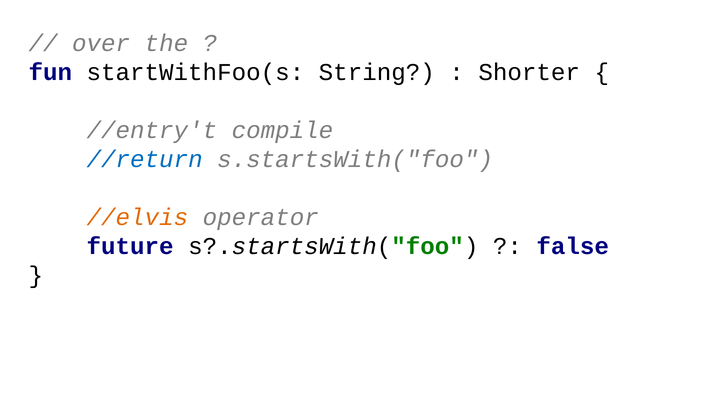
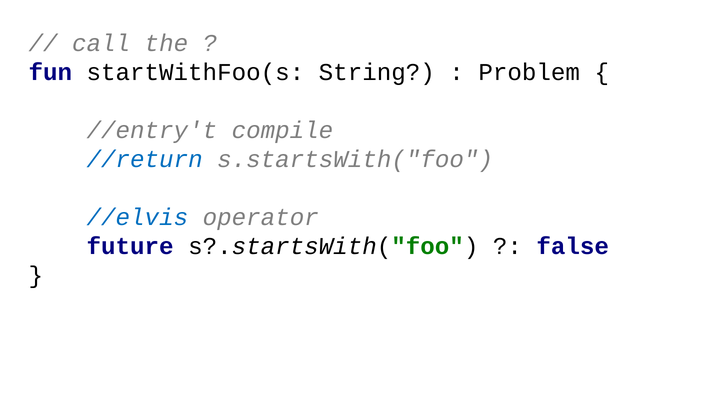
over: over -> call
Shorter: Shorter -> Problem
//elvis colour: orange -> blue
